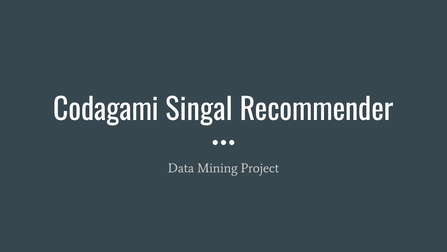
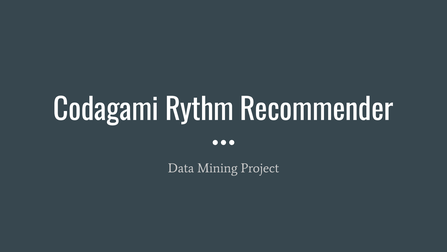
Singal: Singal -> Rythm
